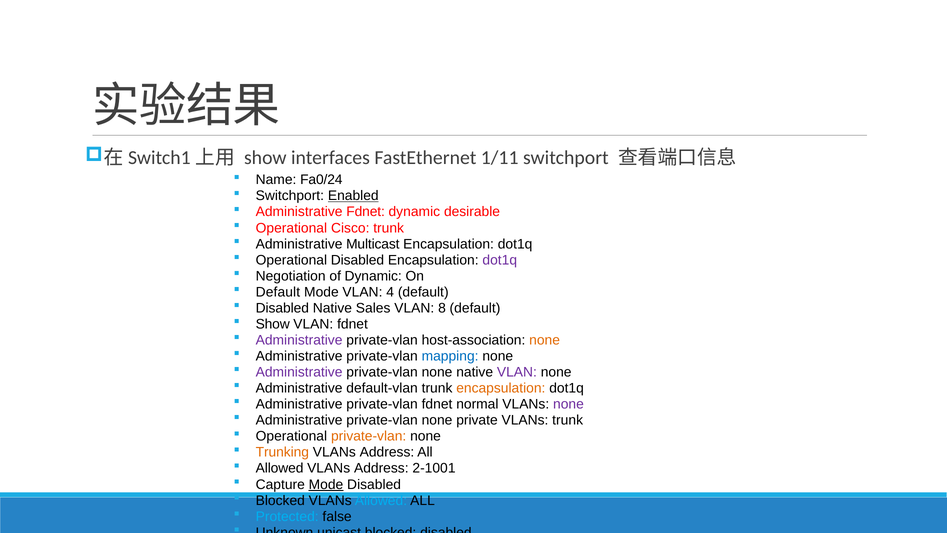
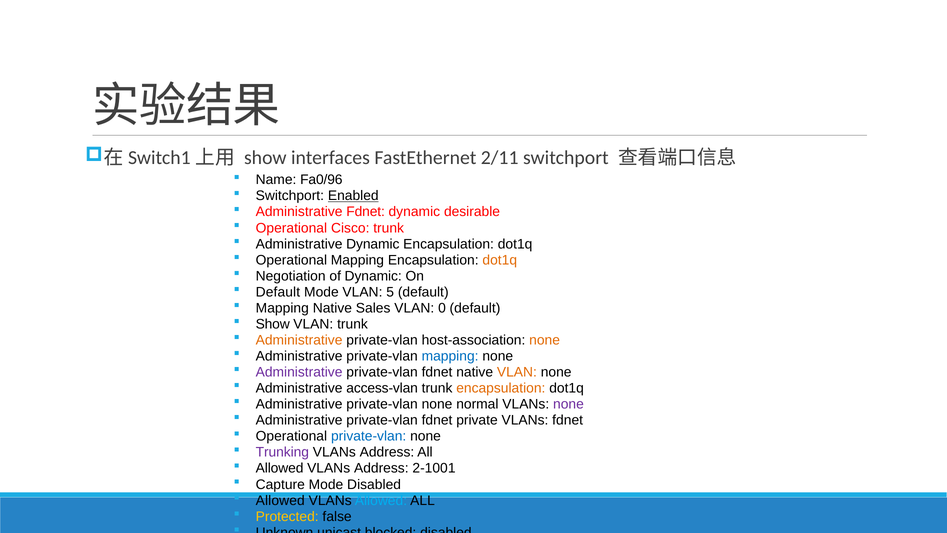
1/11: 1/11 -> 2/11
Fa0/24: Fa0/24 -> Fa0/96
Administrative Multicast: Multicast -> Dynamic
Operational Disabled: Disabled -> Mapping
dot1q at (500, 260) colour: purple -> orange
4: 4 -> 5
Disabled at (282, 308): Disabled -> Mapping
8: 8 -> 0
VLAN fdnet: fdnet -> trunk
Administrative at (299, 340) colour: purple -> orange
none at (437, 372): none -> fdnet
VLAN at (517, 372) colour: purple -> orange
default-vlan: default-vlan -> access-vlan
Administrative private-vlan fdnet: fdnet -> none
none at (437, 420): none -> fdnet
VLANs trunk: trunk -> fdnet
private-vlan at (369, 436) colour: orange -> blue
Trunking colour: orange -> purple
Mode at (326, 484) underline: present -> none
Blocked at (280, 500): Blocked -> Allowed
Protected colour: light blue -> yellow
